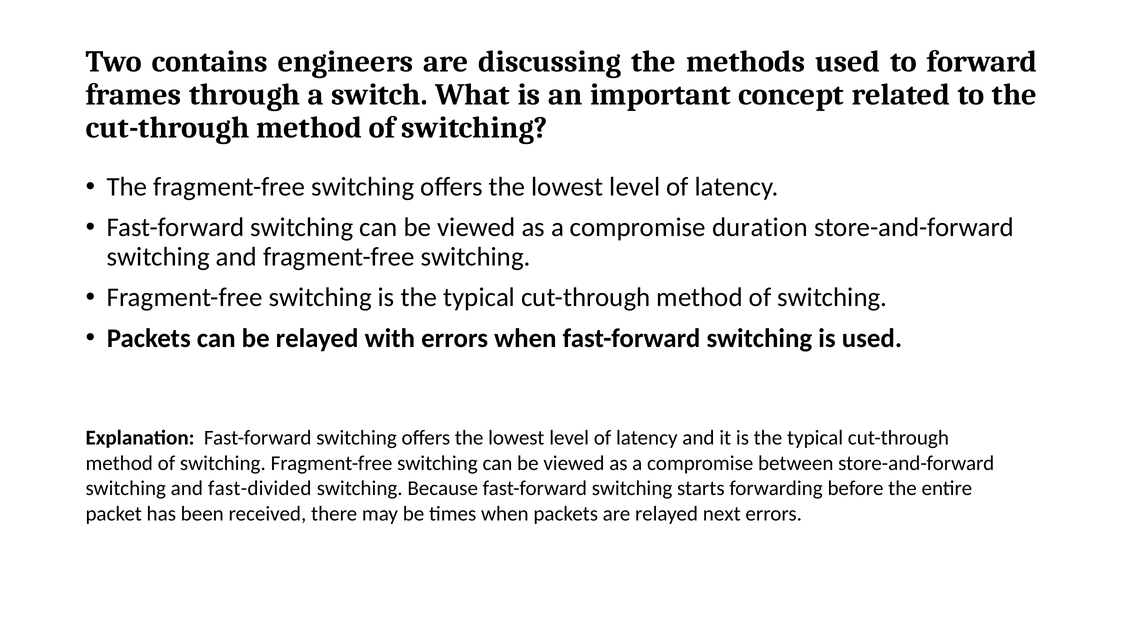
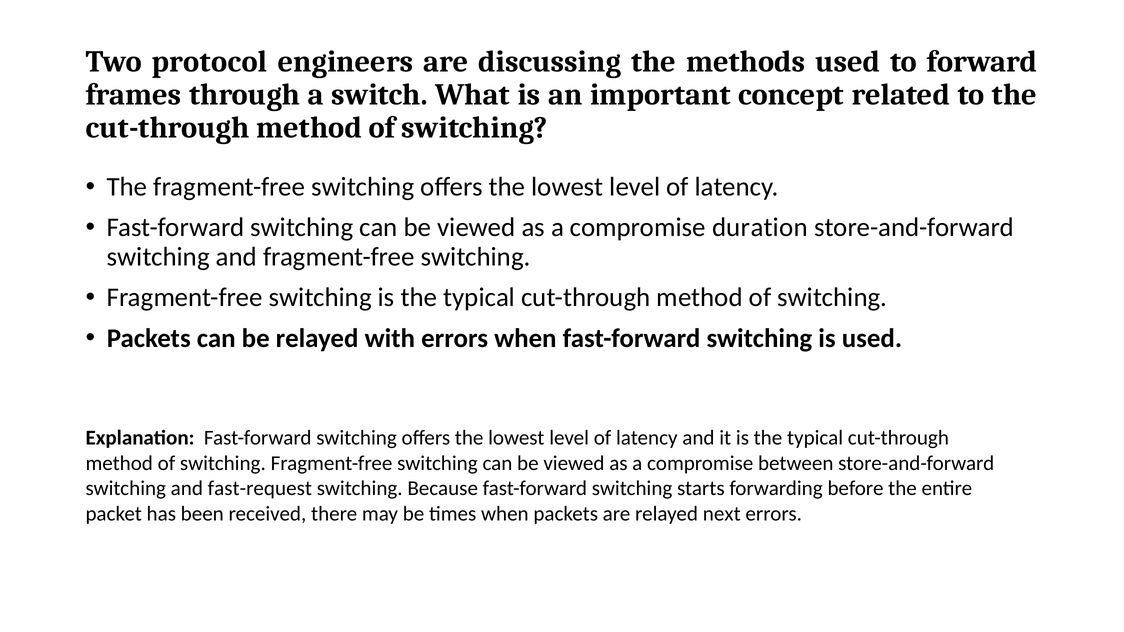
contains: contains -> protocol
fast-divided: fast-divided -> fast-request
